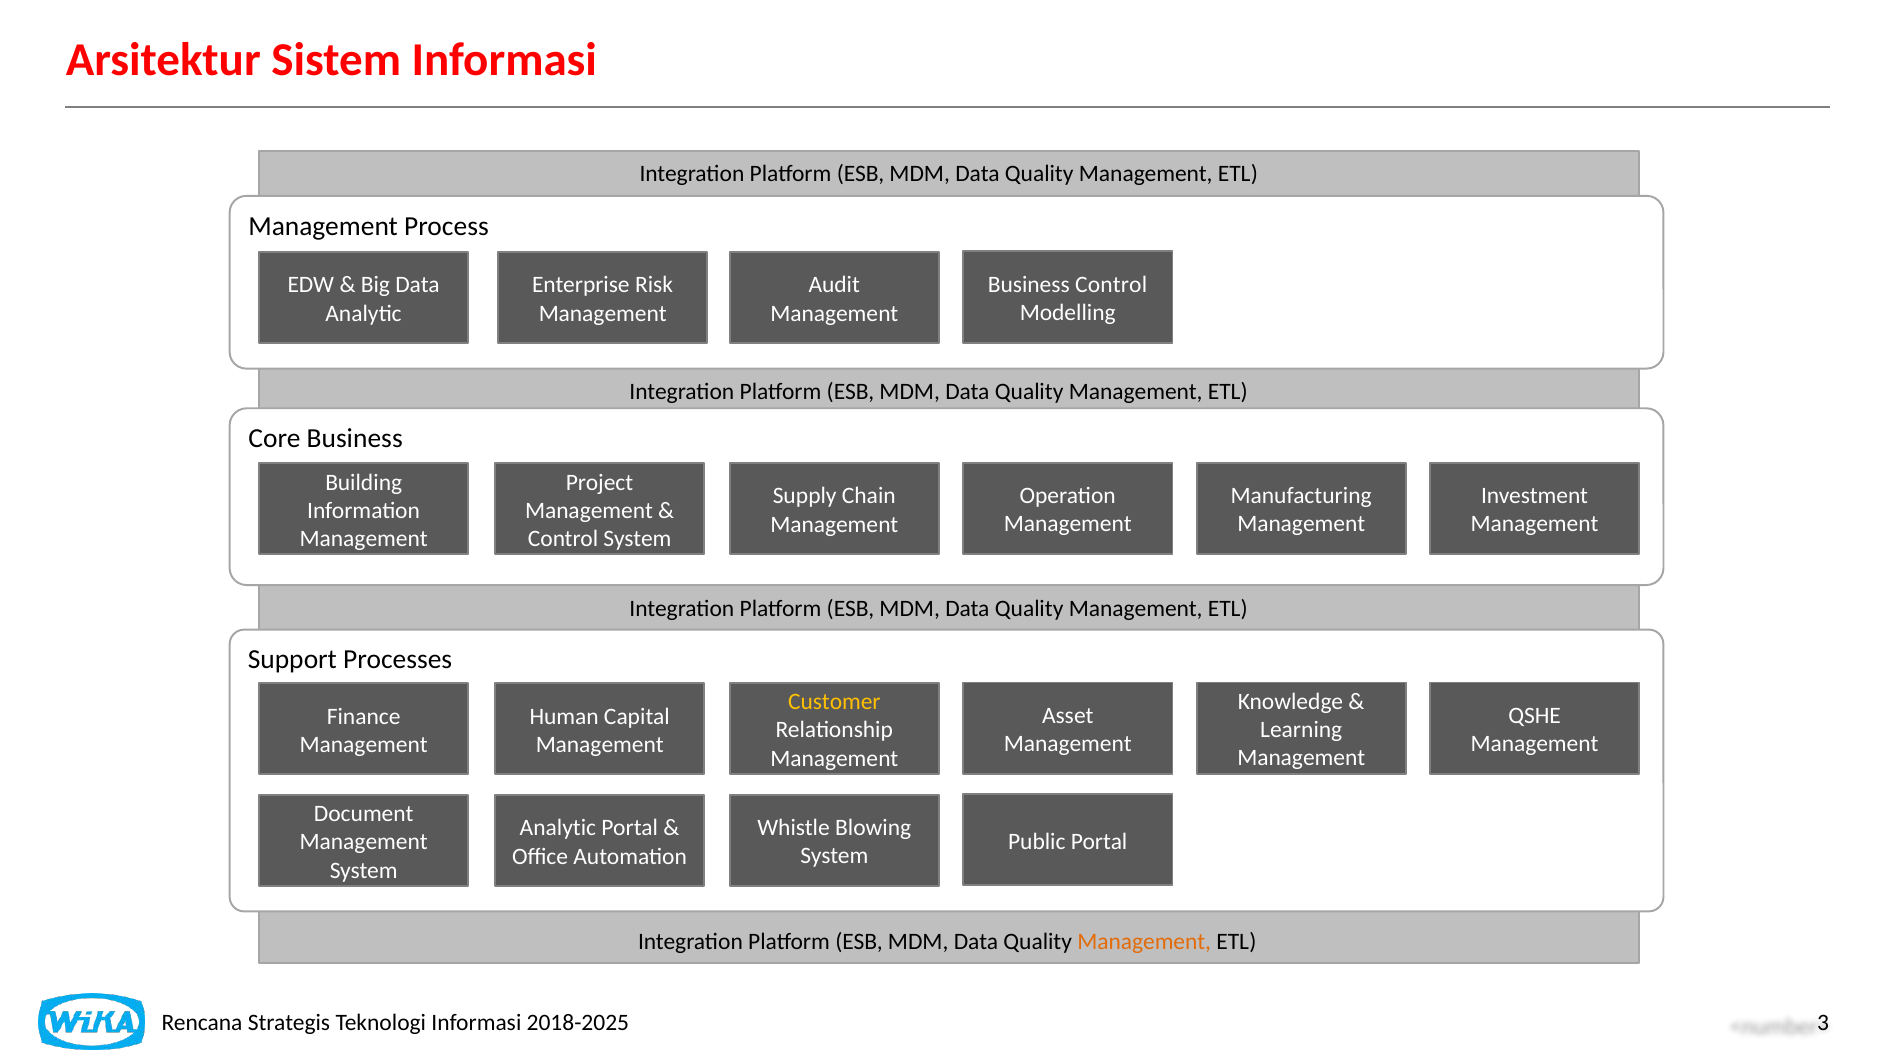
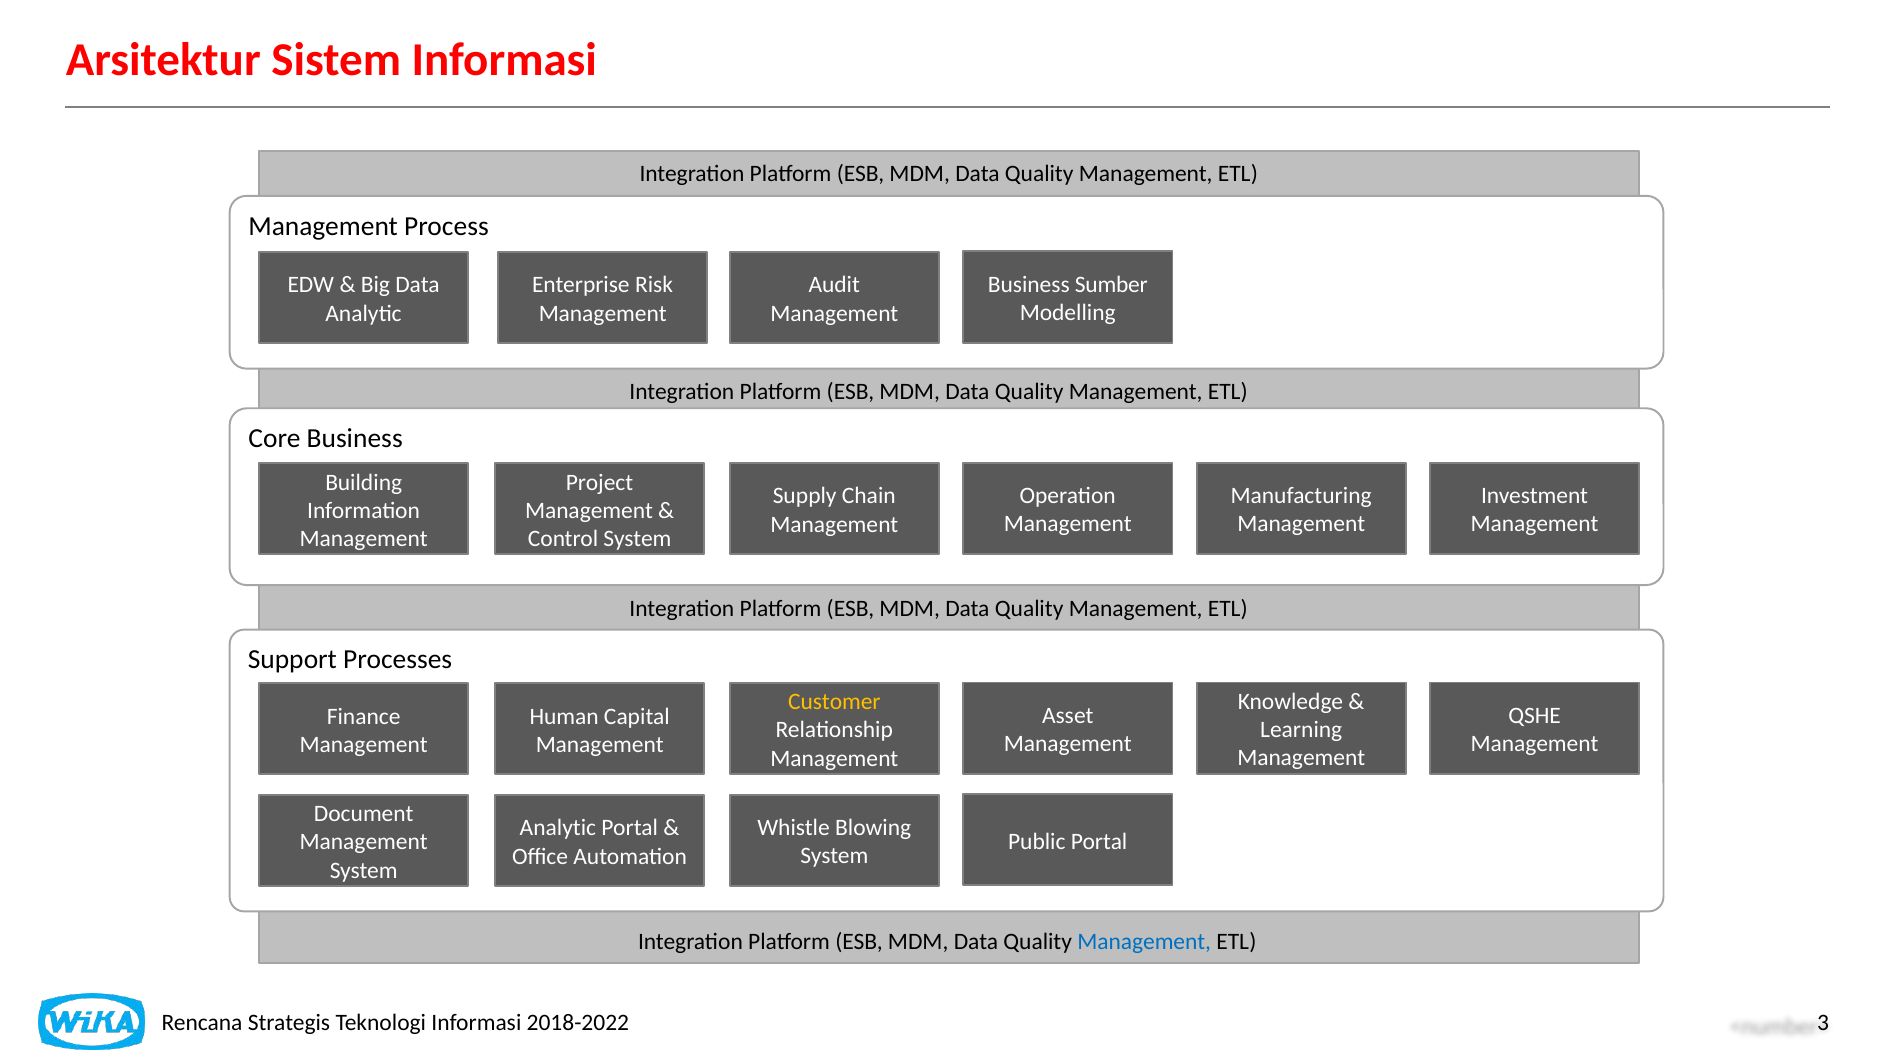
Business Control: Control -> Sumber
Management at (1144, 941) colour: orange -> blue
2018-2025: 2018-2025 -> 2018-2022
